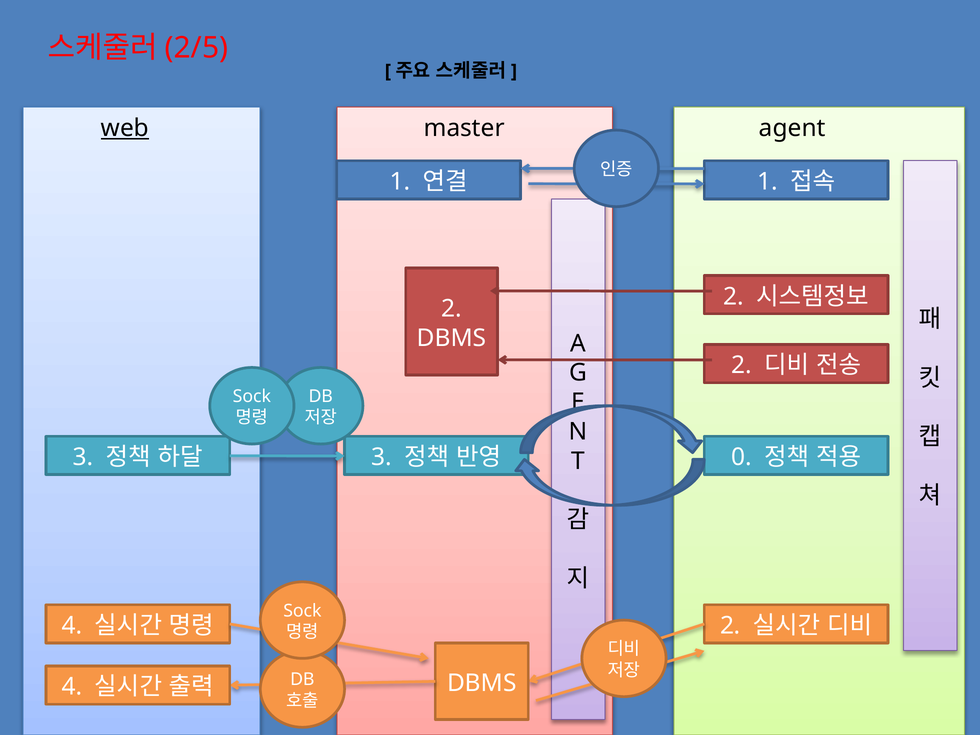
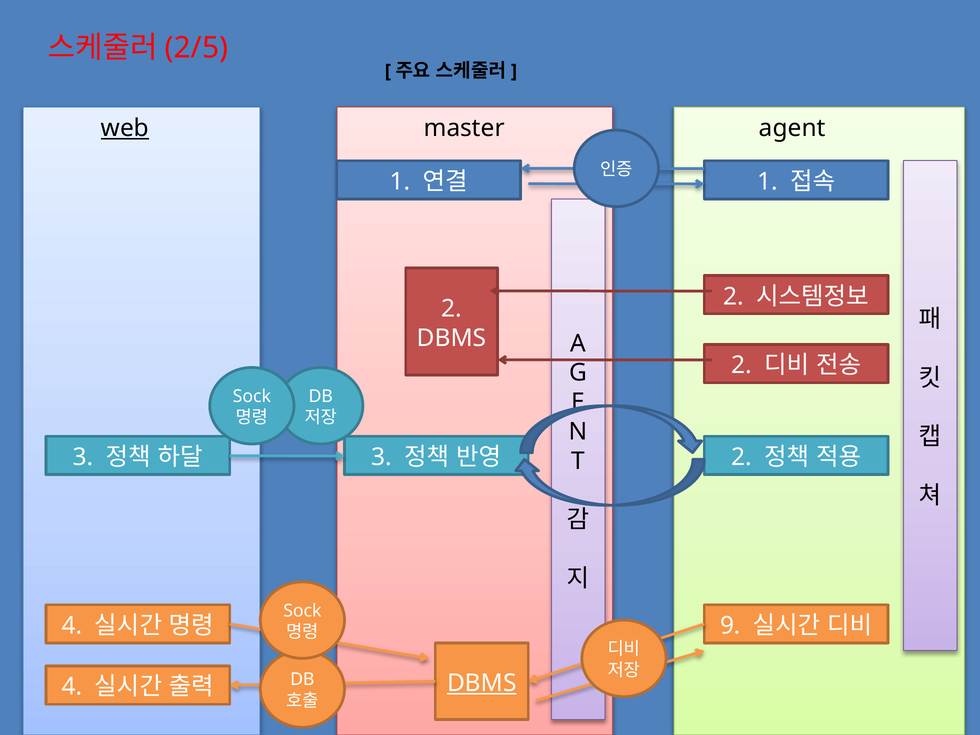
0 at (742, 457): 0 -> 2
2 at (730, 626): 2 -> 9
DBMS at (482, 683) underline: none -> present
